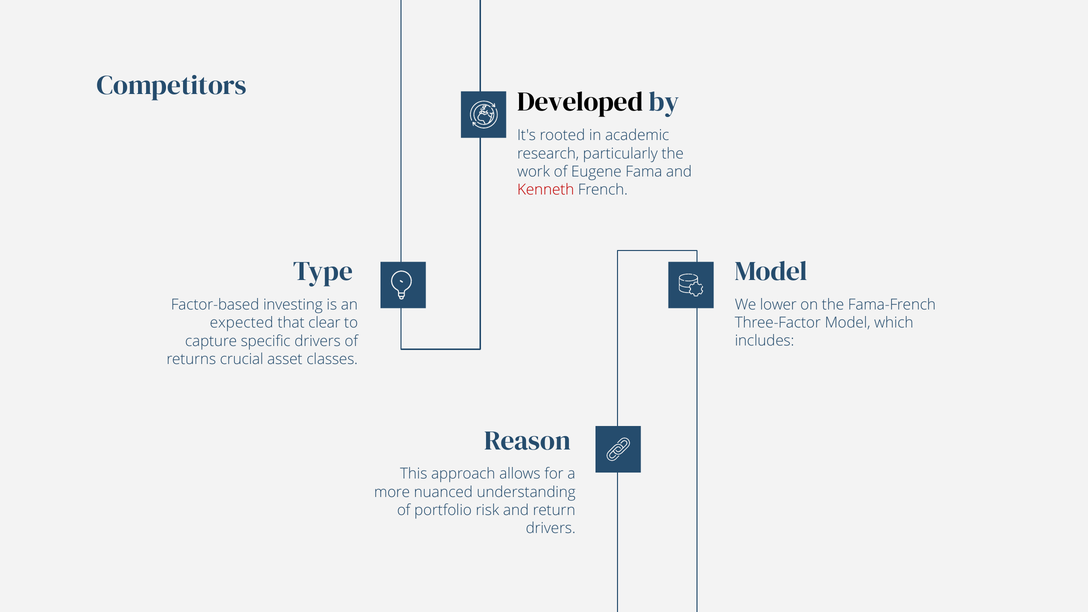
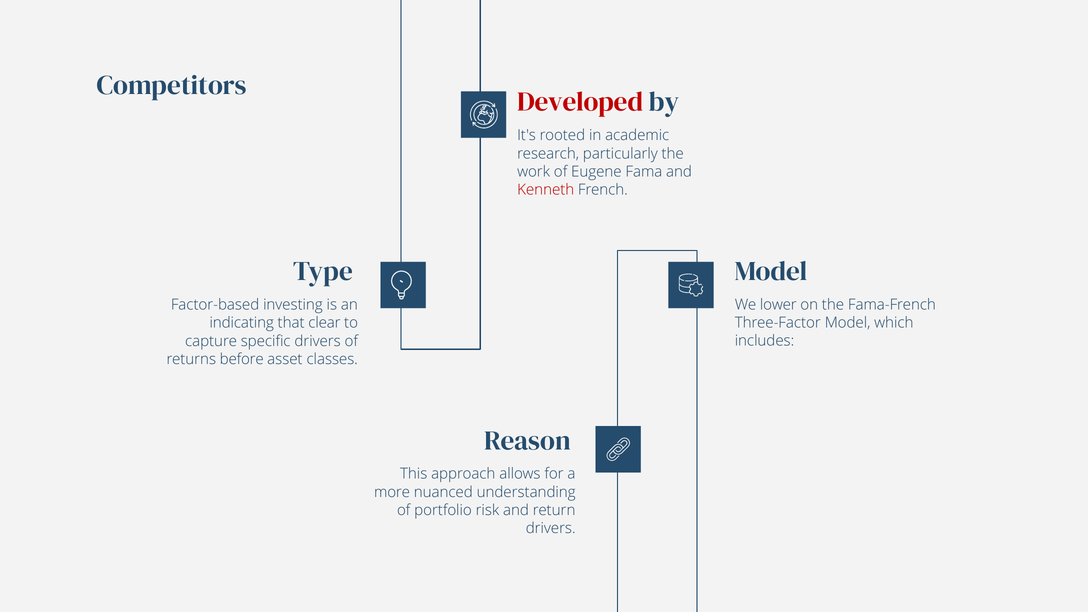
Developed colour: black -> red
expected: expected -> indicating
crucial: crucial -> before
